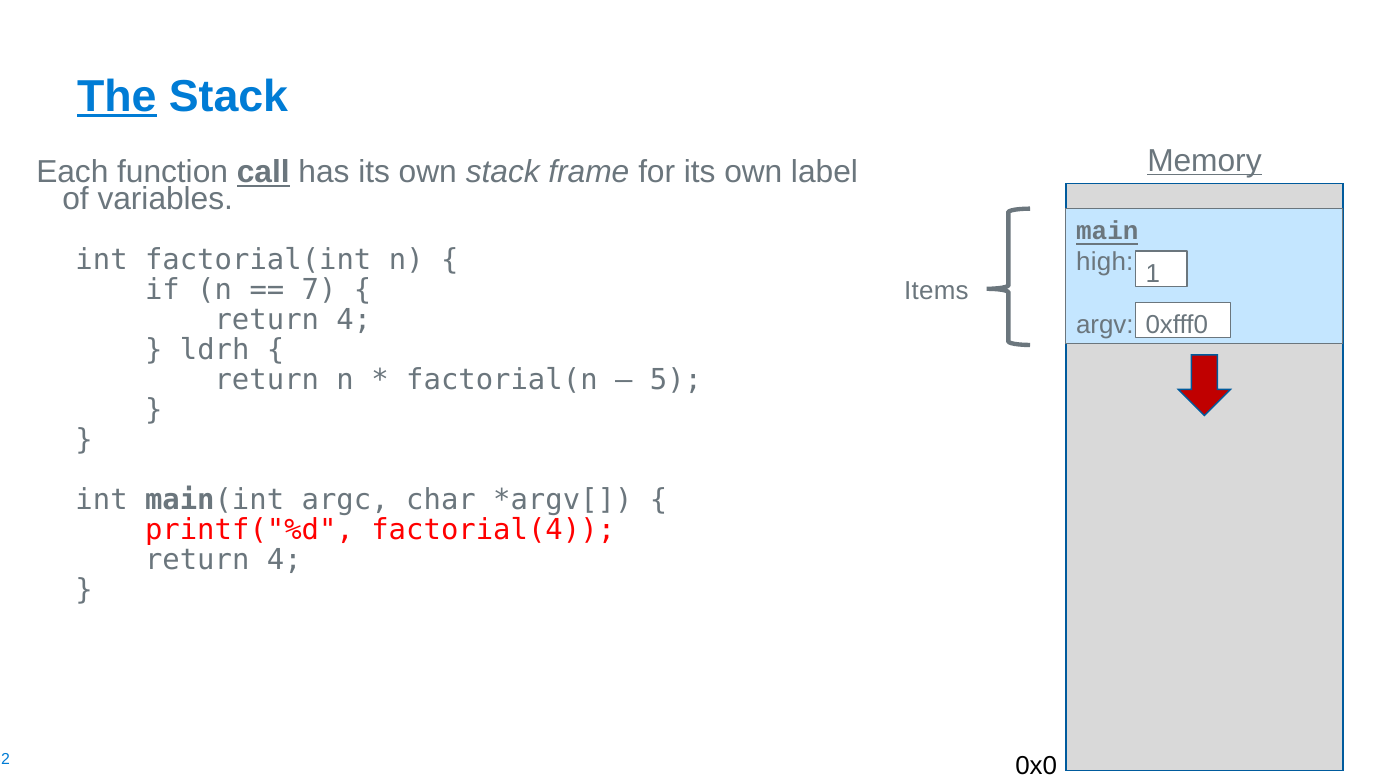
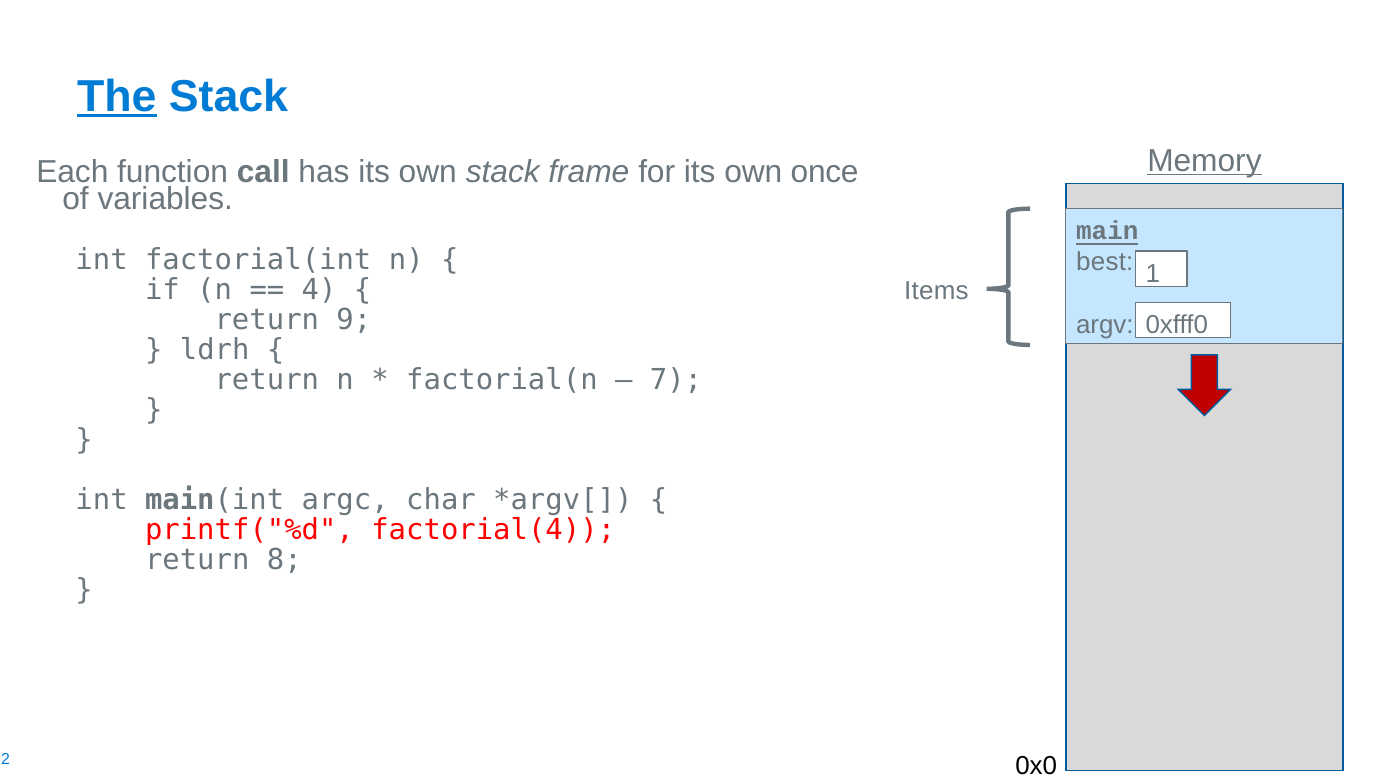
call underline: present -> none
label: label -> once
high: high -> best
7: 7 -> 4
4 at (354, 320): 4 -> 9
5: 5 -> 7
4 at (284, 560): 4 -> 8
